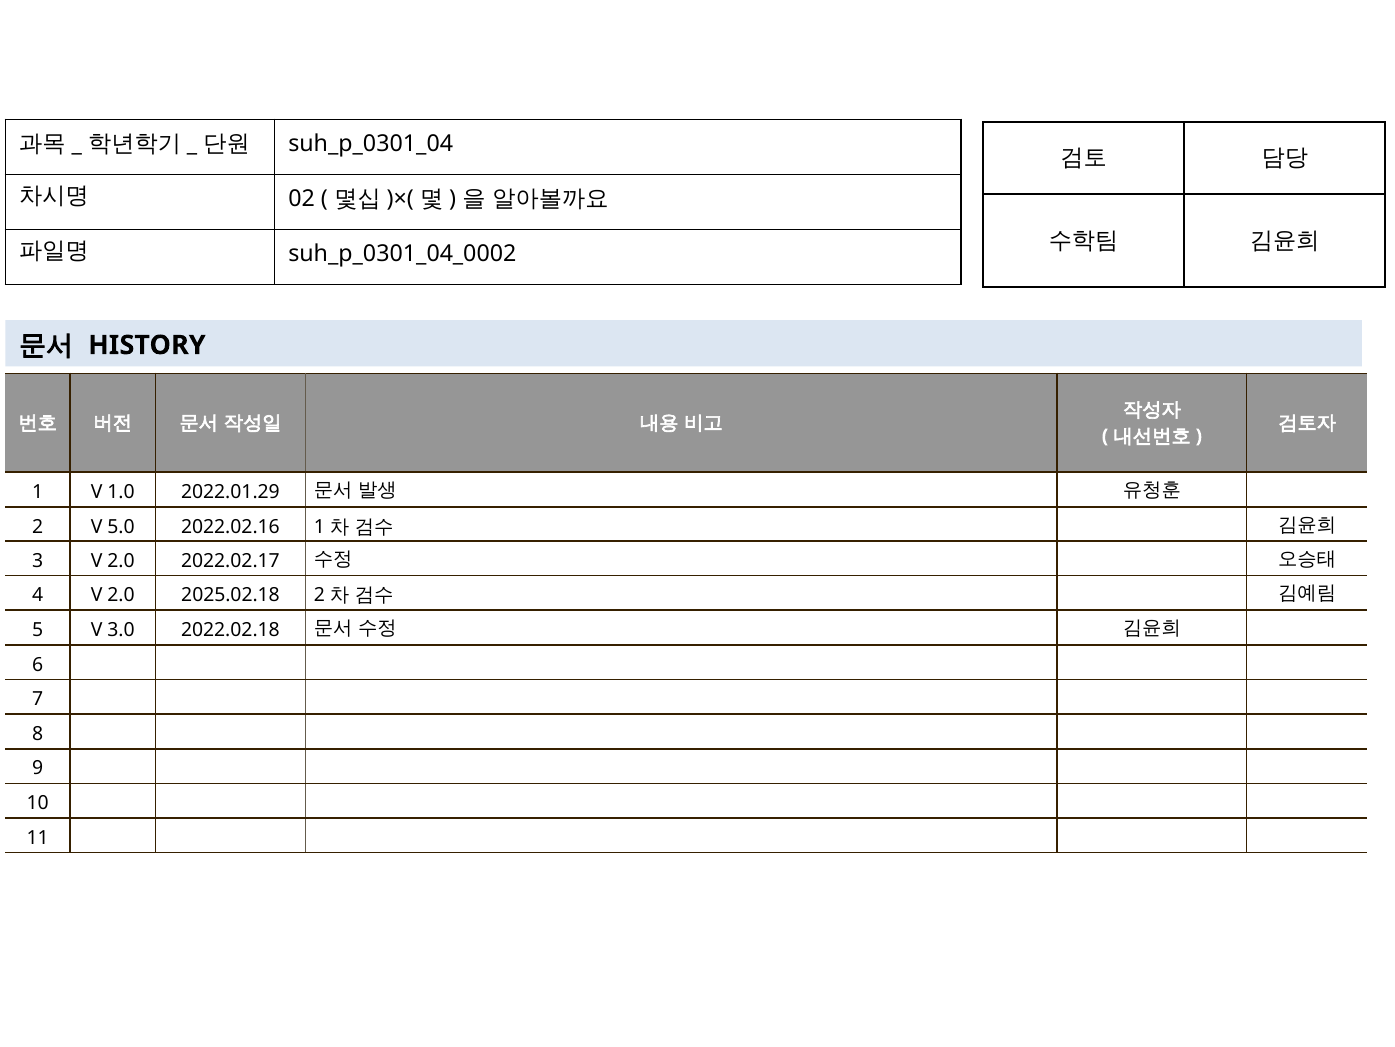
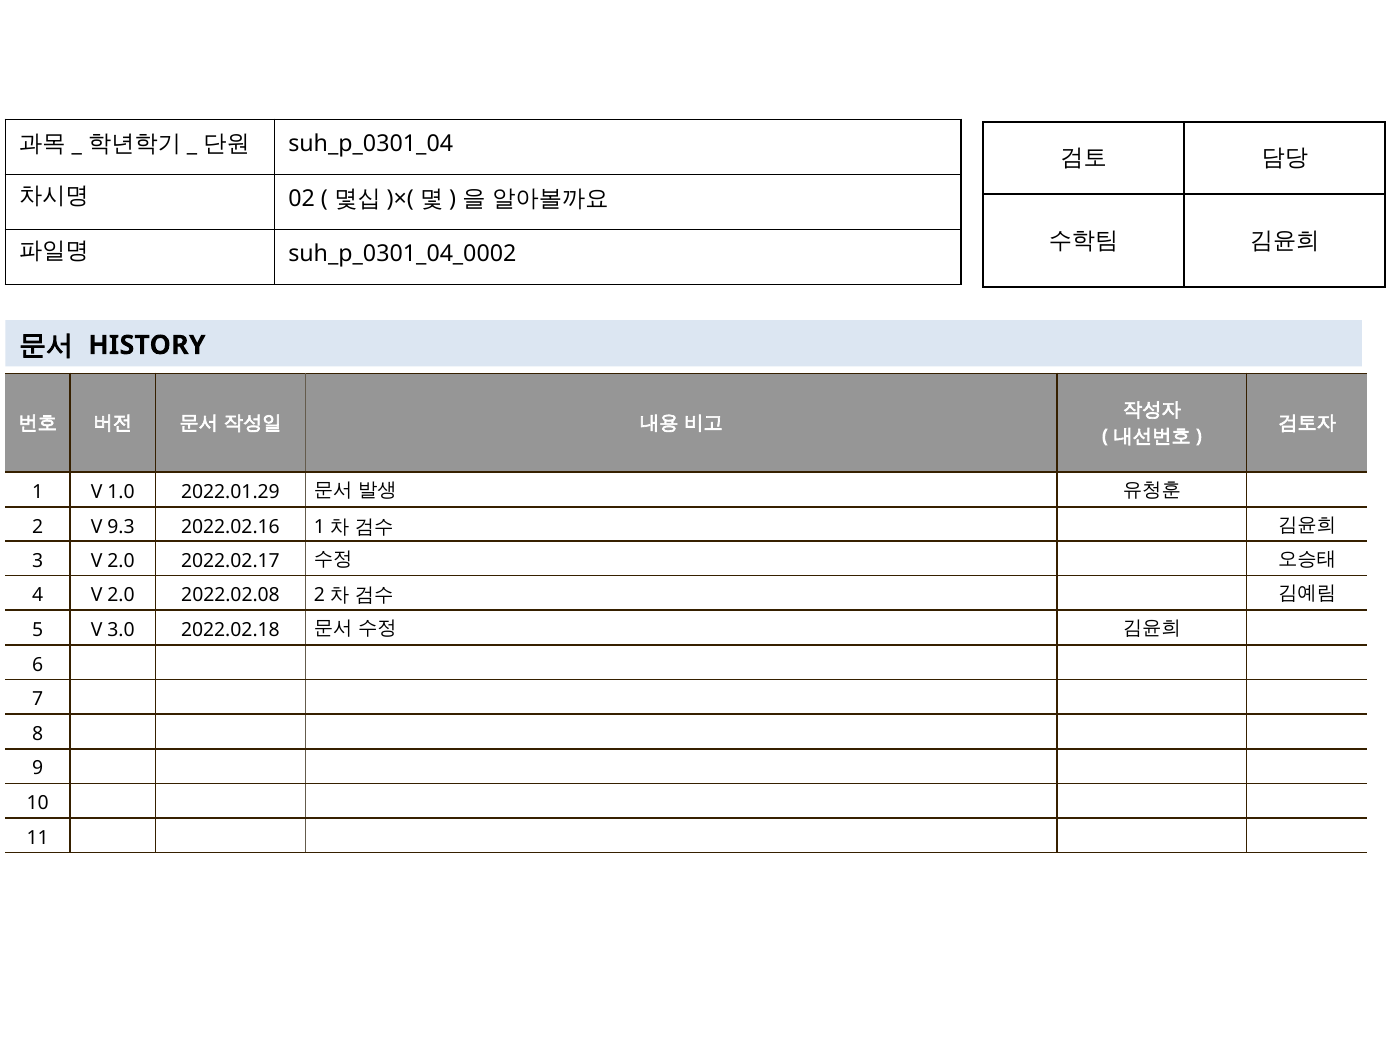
5.0: 5.0 -> 9.3
2025.02.18: 2025.02.18 -> 2022.02.08
